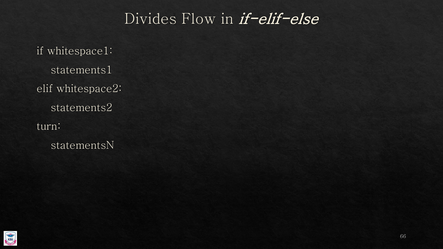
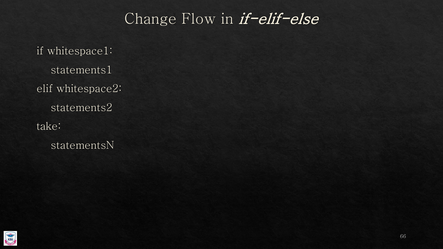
Divides: Divides -> Change
turn: turn -> take
